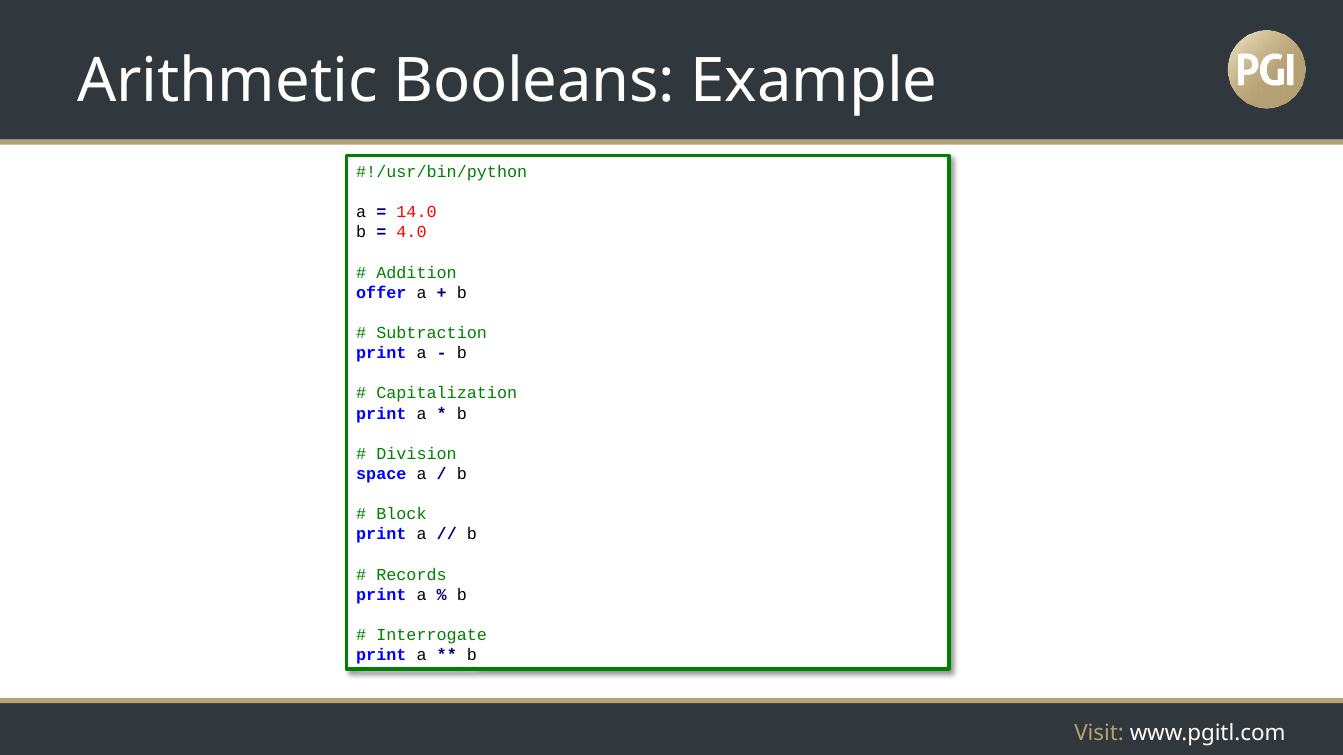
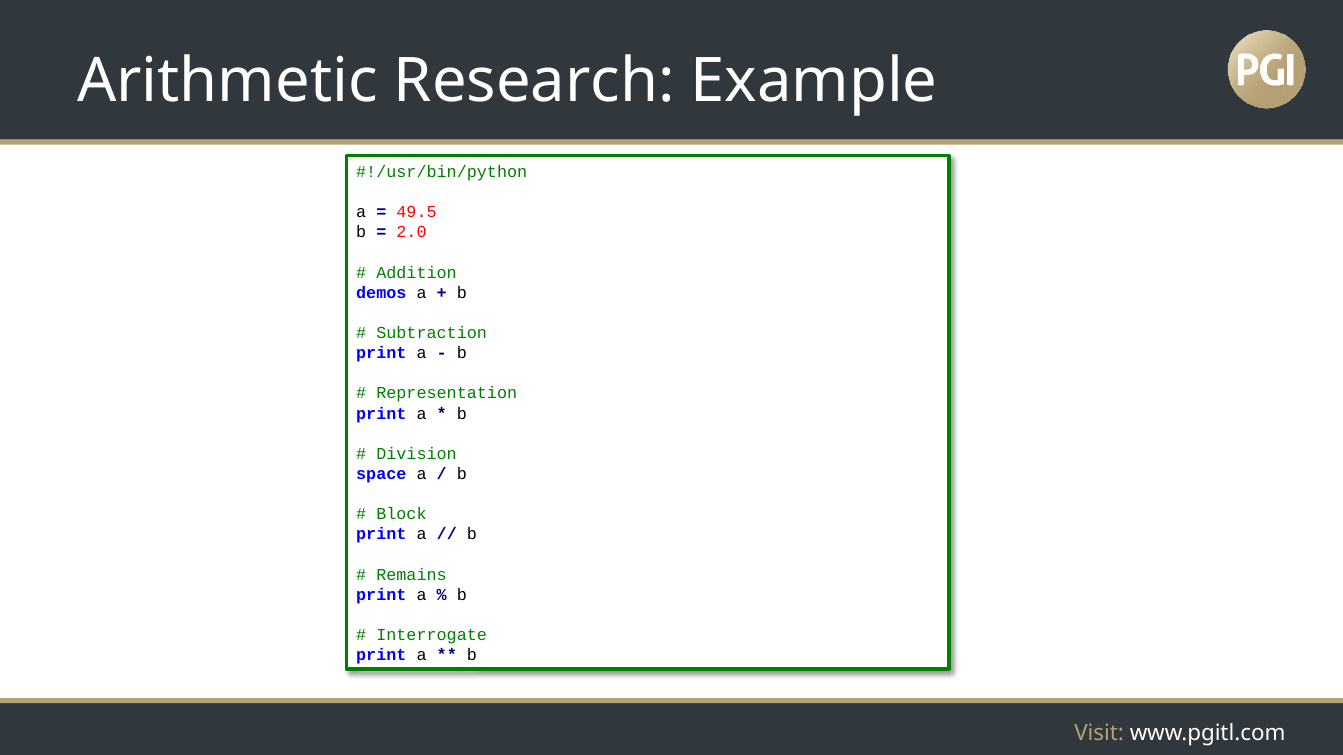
Booleans: Booleans -> Research
14.0: 14.0 -> 49.5
4.0: 4.0 -> 2.0
offer: offer -> demos
Capitalization: Capitalization -> Representation
Records: Records -> Remains
